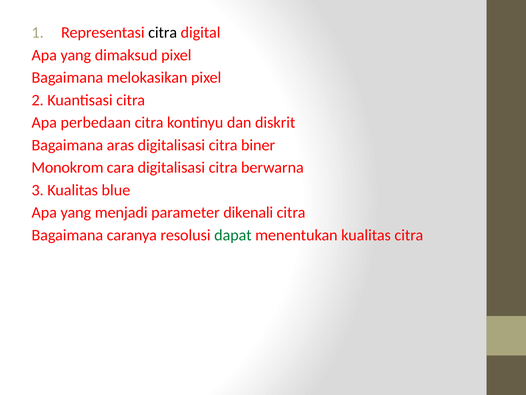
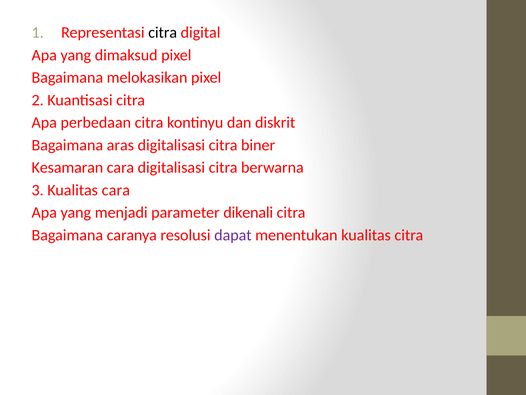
Monokrom: Monokrom -> Kesamaran
Kualitas blue: blue -> cara
dapat colour: green -> purple
